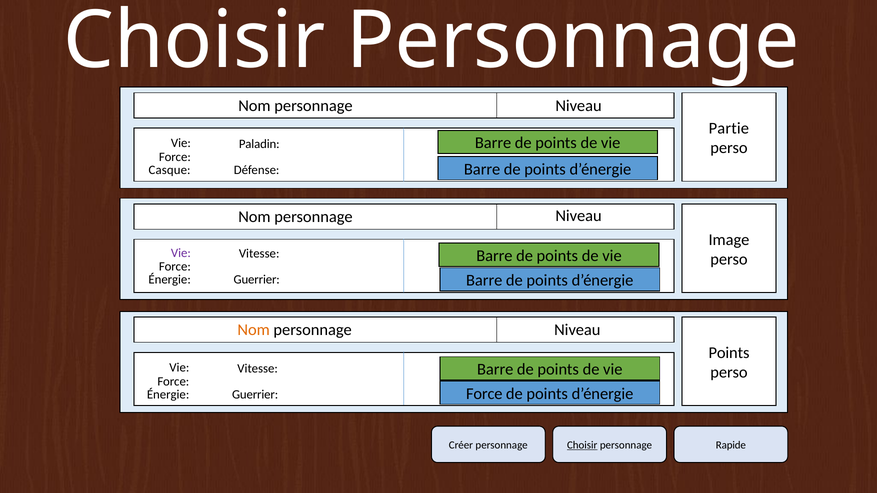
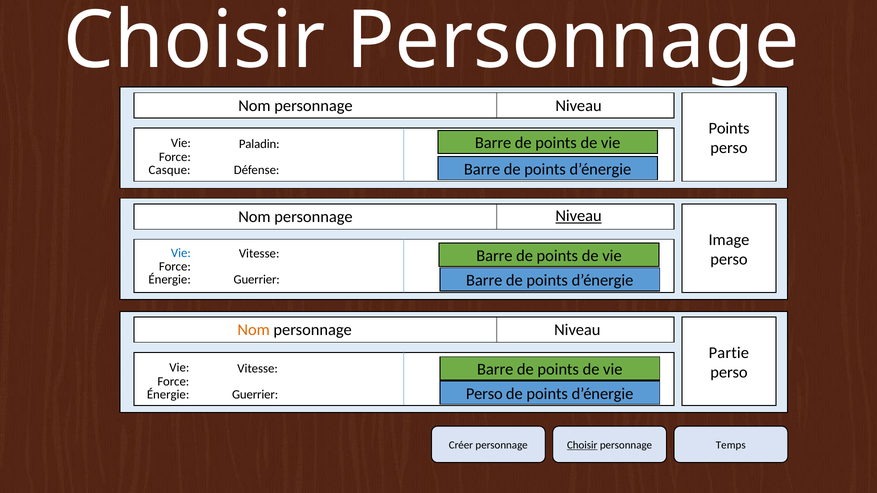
Partie at (729, 128): Partie -> Points
Niveau at (579, 216) underline: none -> present
Vie at (181, 253) colour: purple -> blue
Points at (729, 353): Points -> Partie
Force at (484, 394): Force -> Perso
Rapide: Rapide -> Temps
